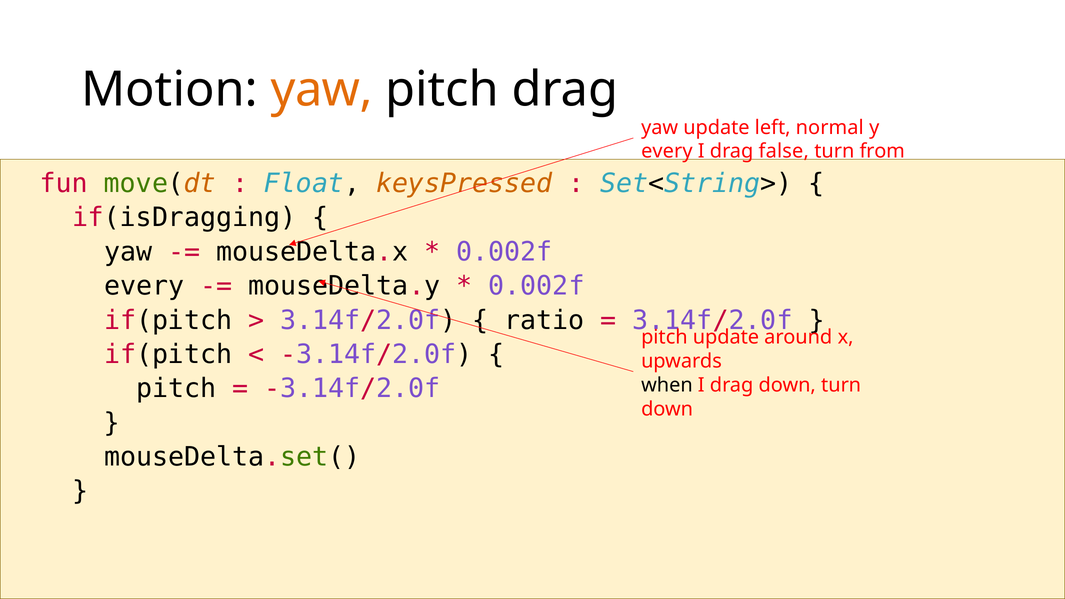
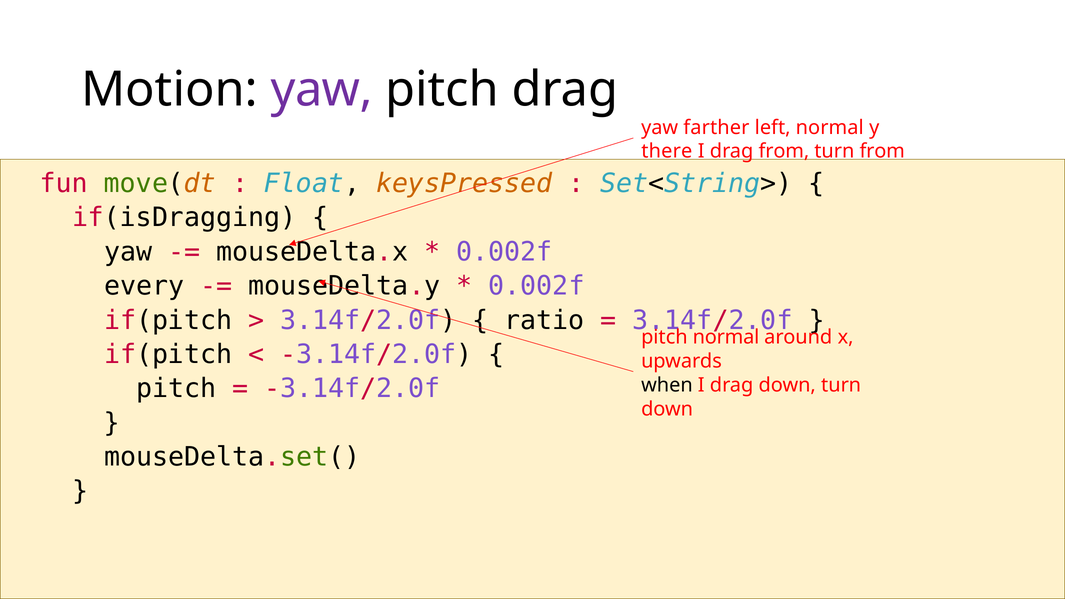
yaw at (322, 89) colour: orange -> purple
yaw update: update -> farther
every at (667, 151): every -> there
drag false: false -> from
pitch update: update -> normal
